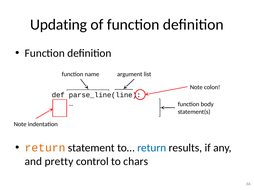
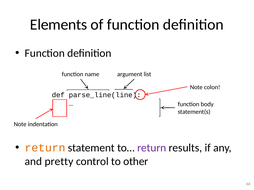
Updating: Updating -> Elements
return at (152, 148) colour: blue -> purple
chars: chars -> other
